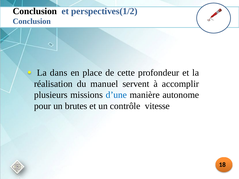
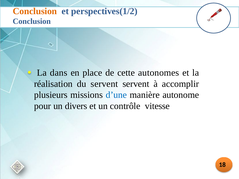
Conclusion at (35, 11) colour: black -> orange
profondeur: profondeur -> autonomes
du manuel: manuel -> servent
brutes: brutes -> divers
